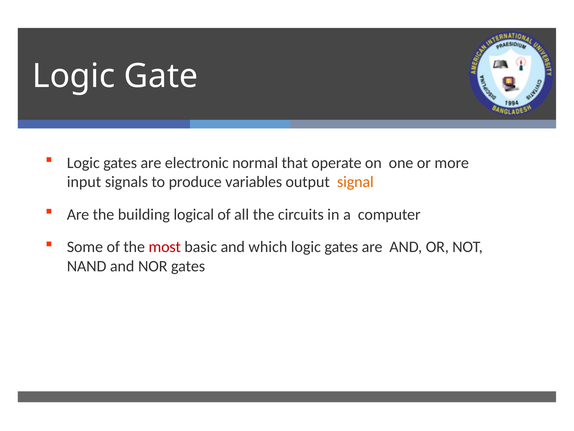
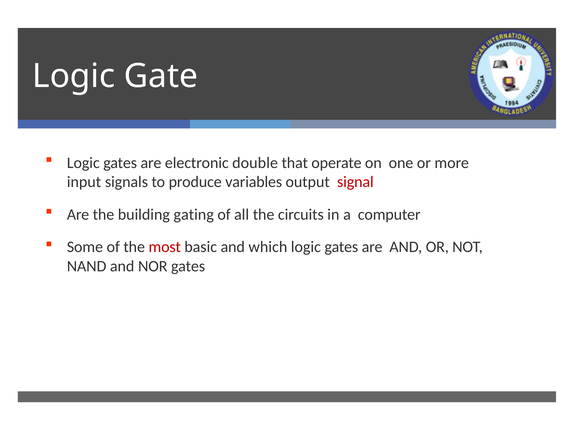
normal: normal -> double
signal colour: orange -> red
logical: logical -> gating
